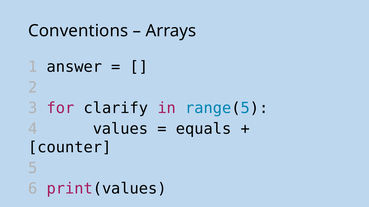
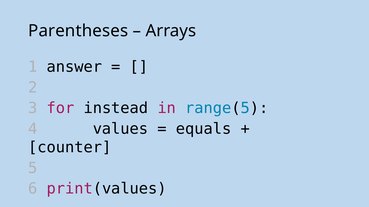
Conventions: Conventions -> Parentheses
clarify: clarify -> instead
